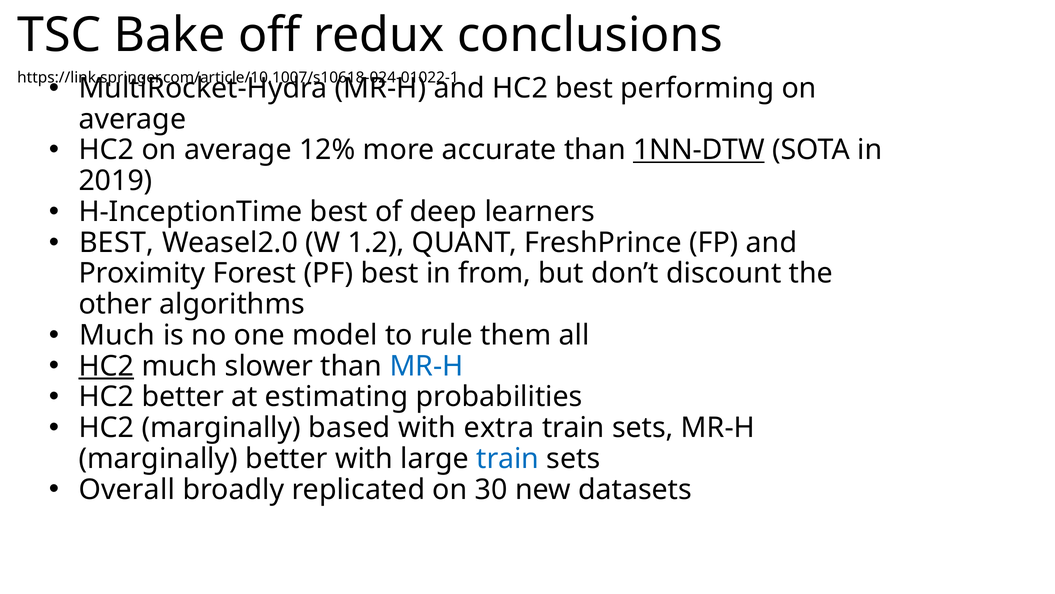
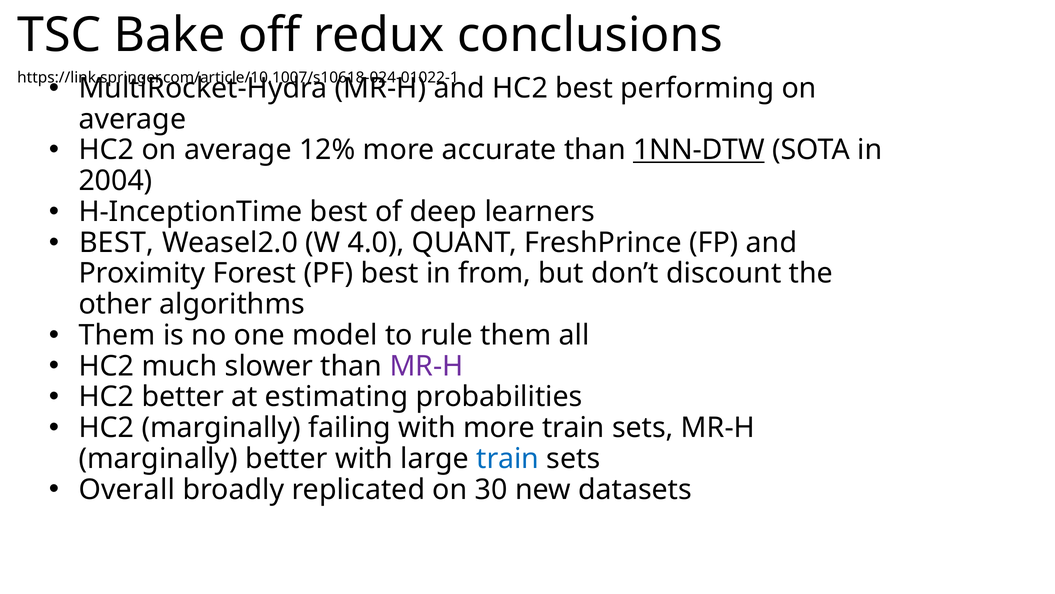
2019: 2019 -> 2004
1.2: 1.2 -> 4.0
Much at (117, 335): Much -> Them
HC2 at (106, 366) underline: present -> none
MR-H at (427, 366) colour: blue -> purple
based: based -> failing
with extra: extra -> more
